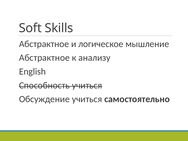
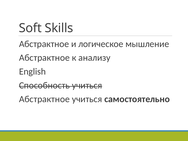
Обсуждение at (44, 99): Обсуждение -> Абстрактное
